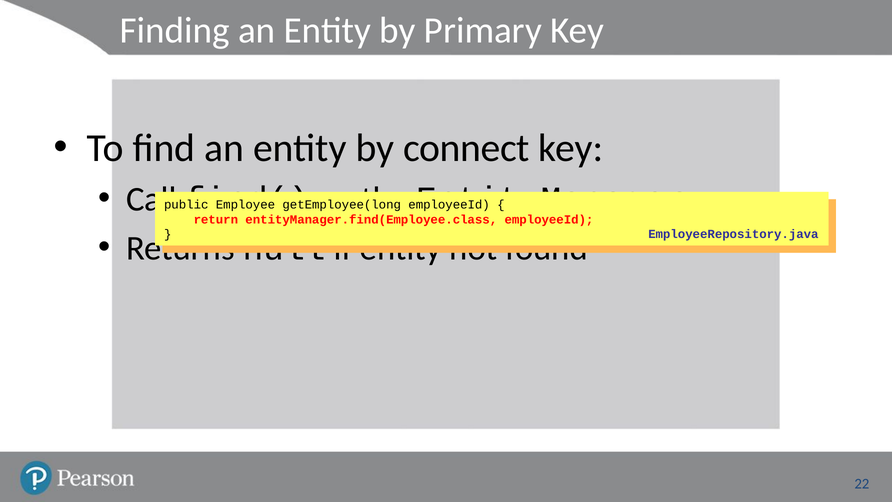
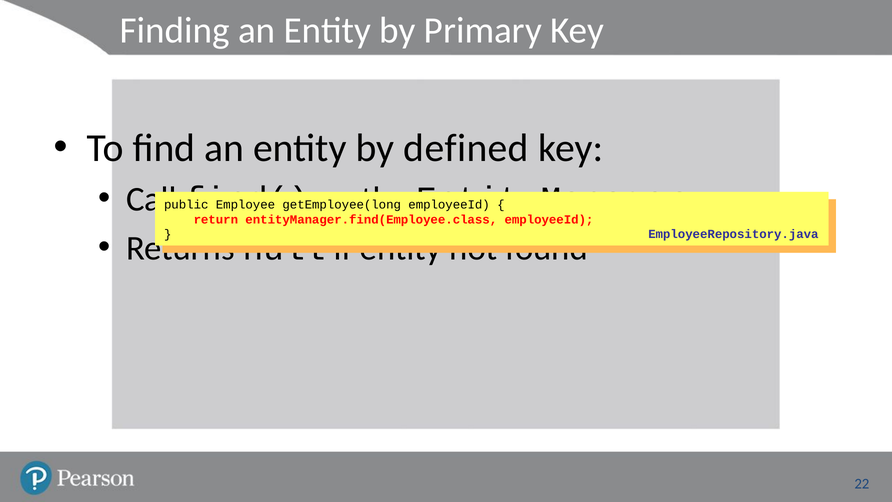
connect: connect -> defined
